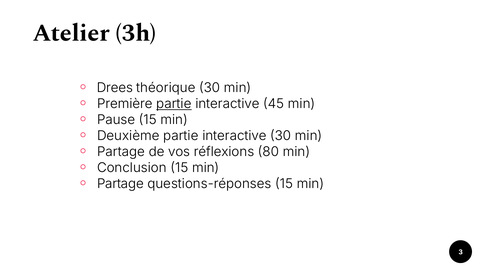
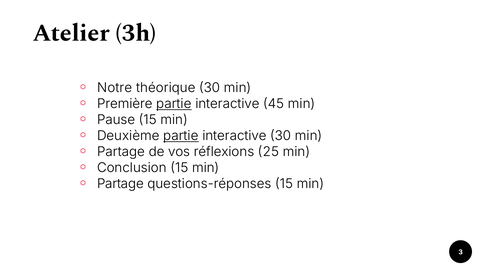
Drees: Drees -> Notre
partie at (181, 136) underline: none -> present
80: 80 -> 25
